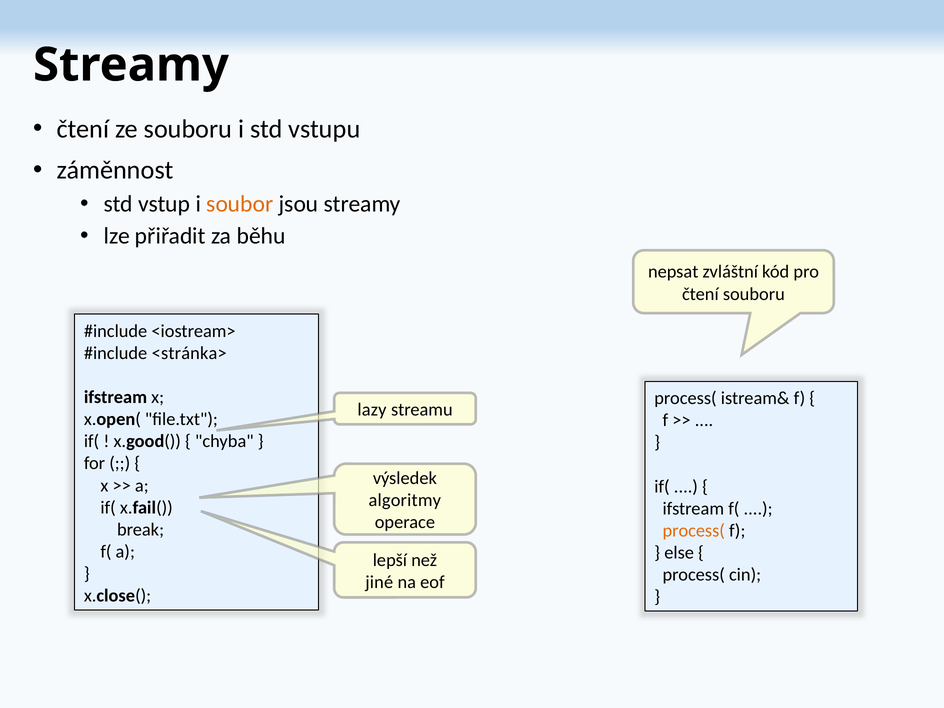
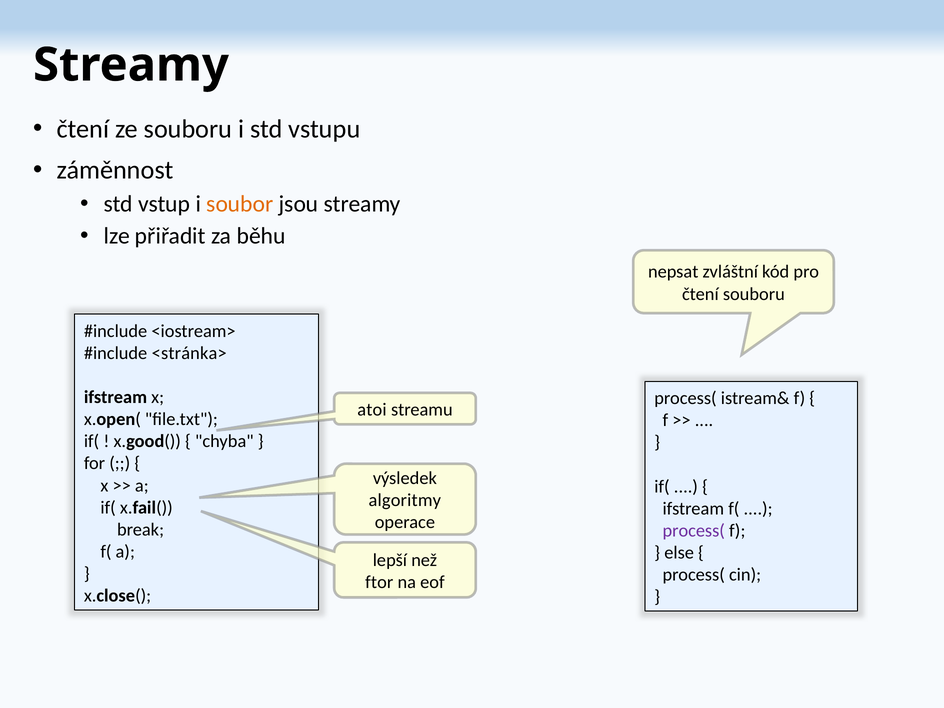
lazy: lazy -> atoi
process( at (694, 531) colour: orange -> purple
jiné: jiné -> ftor
